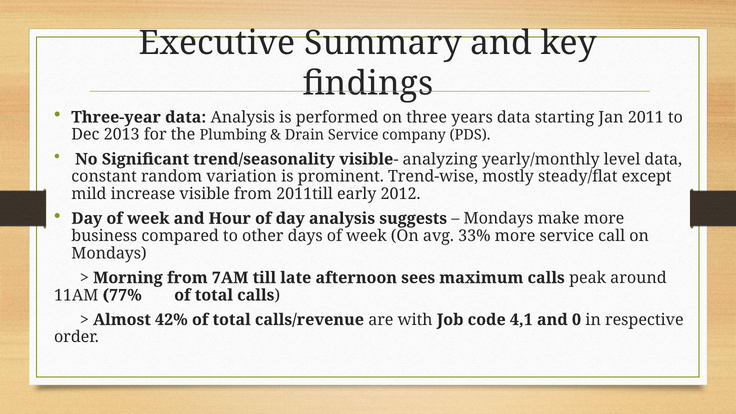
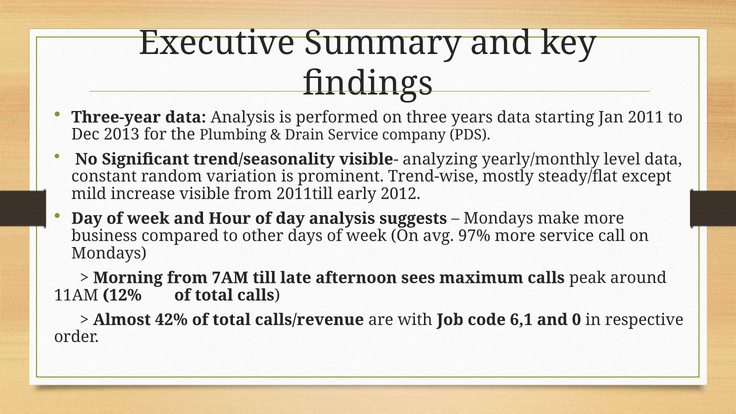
33%: 33% -> 97%
77%: 77% -> 12%
4,1: 4,1 -> 6,1
